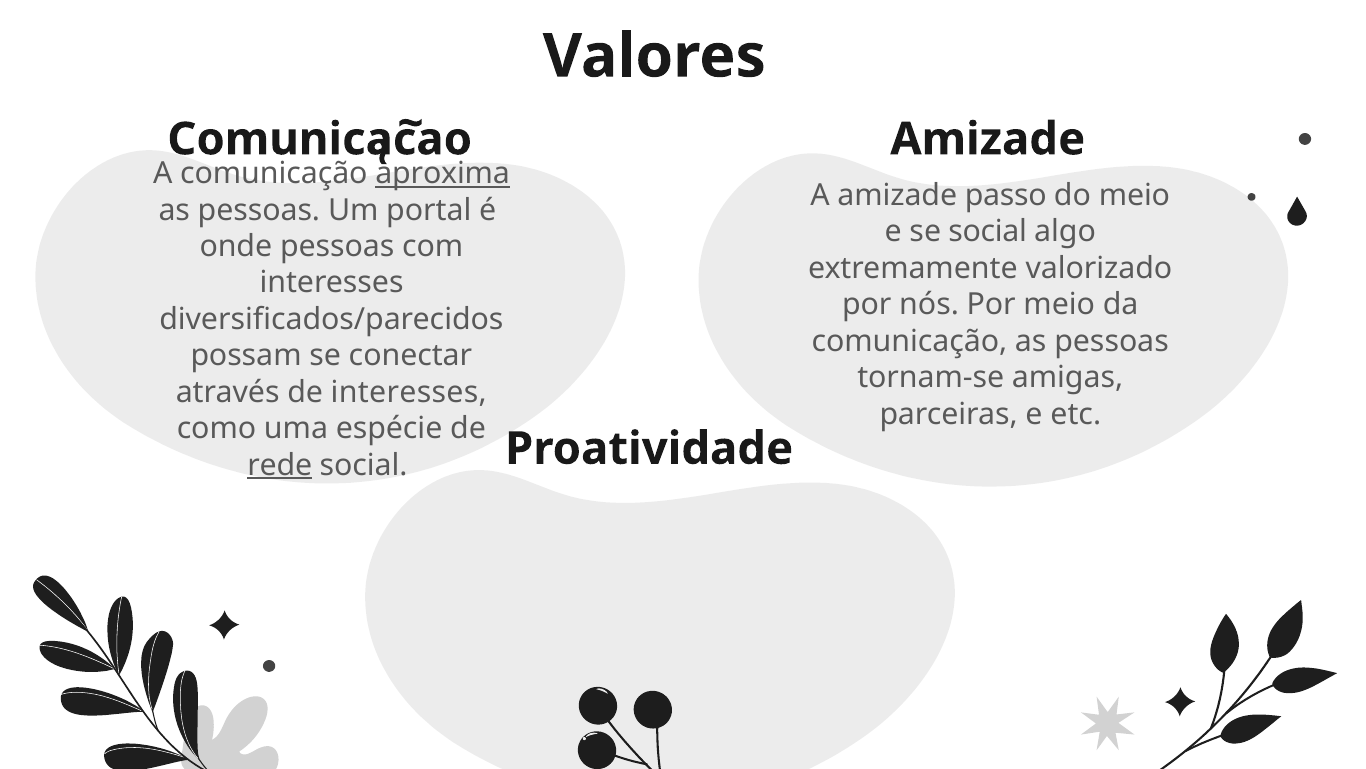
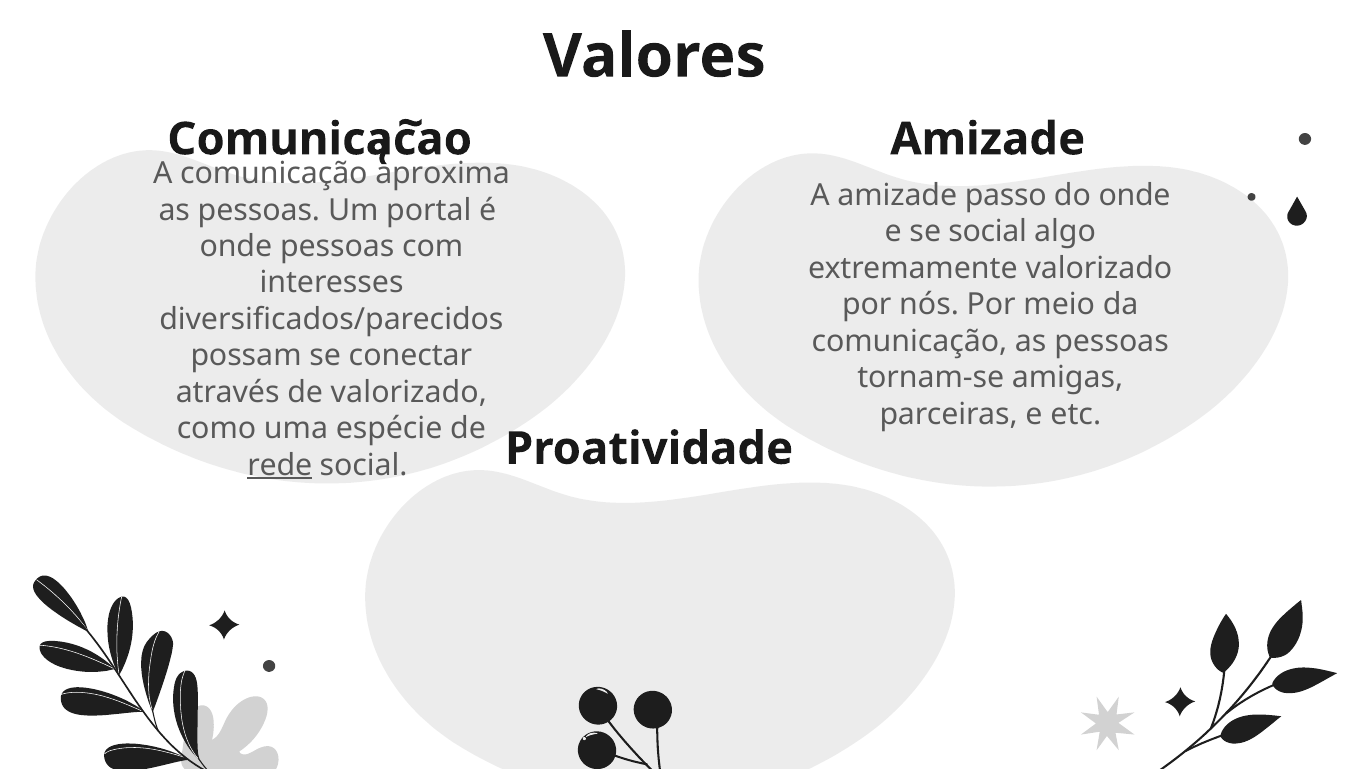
aproxima underline: present -> none
do meio: meio -> onde
de interesses: interesses -> valorizado
